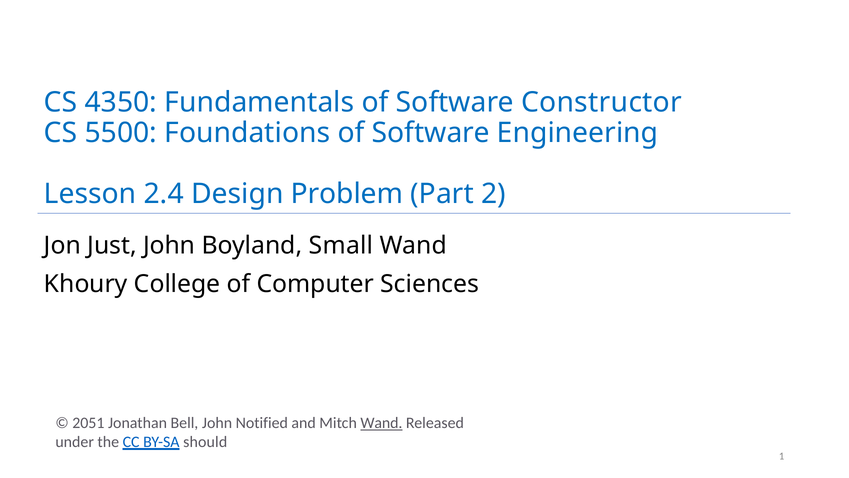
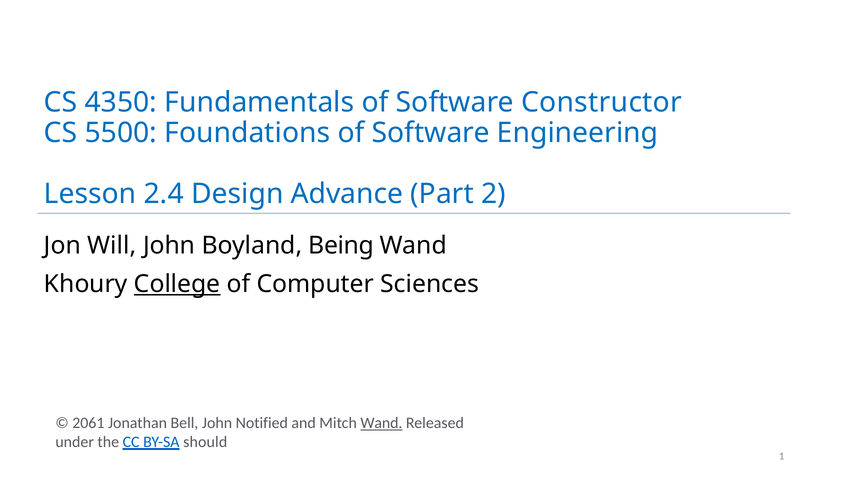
Problem: Problem -> Advance
Just: Just -> Will
Small: Small -> Being
College underline: none -> present
2051: 2051 -> 2061
